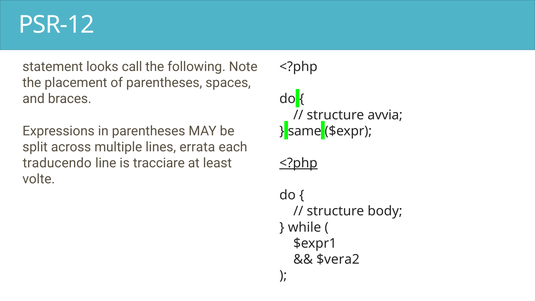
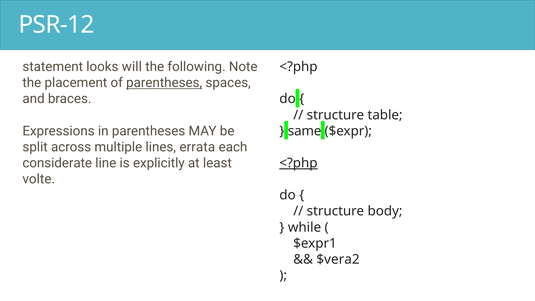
call: call -> will
parentheses at (164, 83) underline: none -> present
avvia: avvia -> table
traducendo: traducendo -> considerate
tracciare: tracciare -> explicitly
